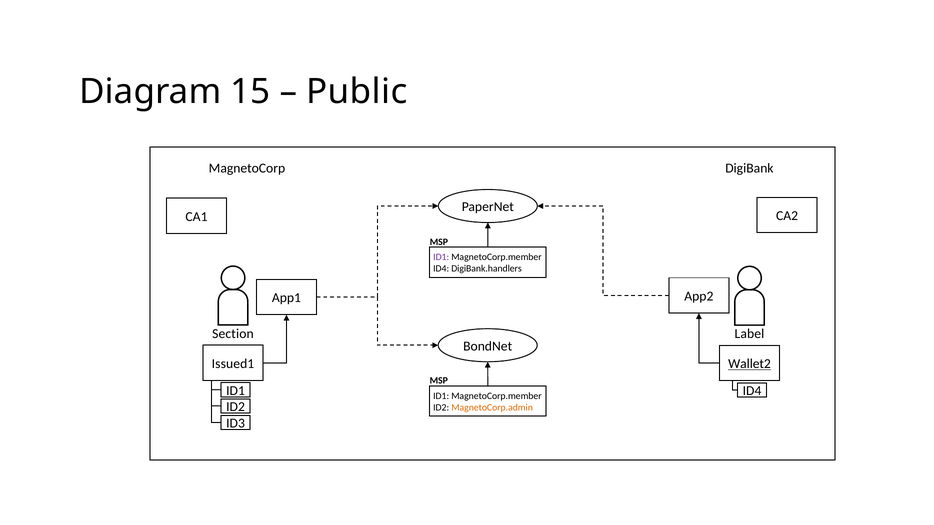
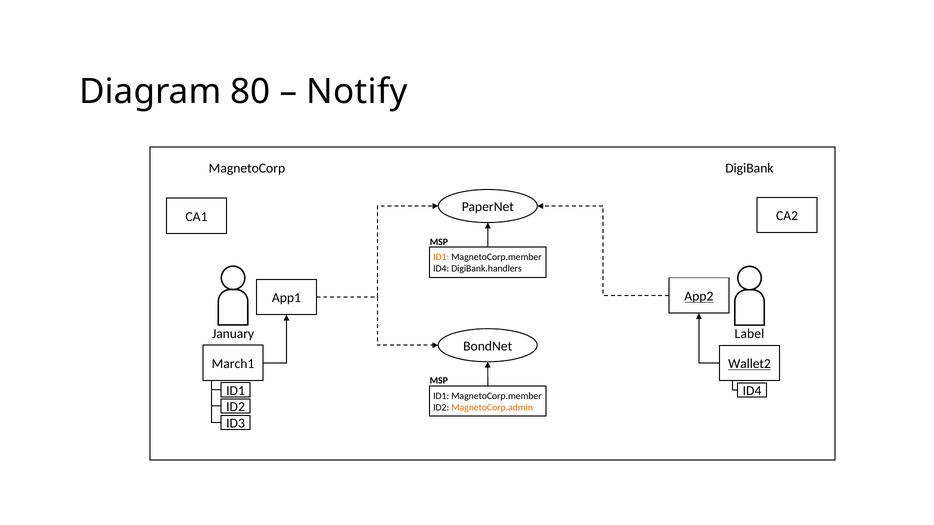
15: 15 -> 80
Public: Public -> Notify
ID1 at (441, 257) colour: purple -> orange
App2 underline: none -> present
Section: Section -> January
Issued1: Issued1 -> March1
